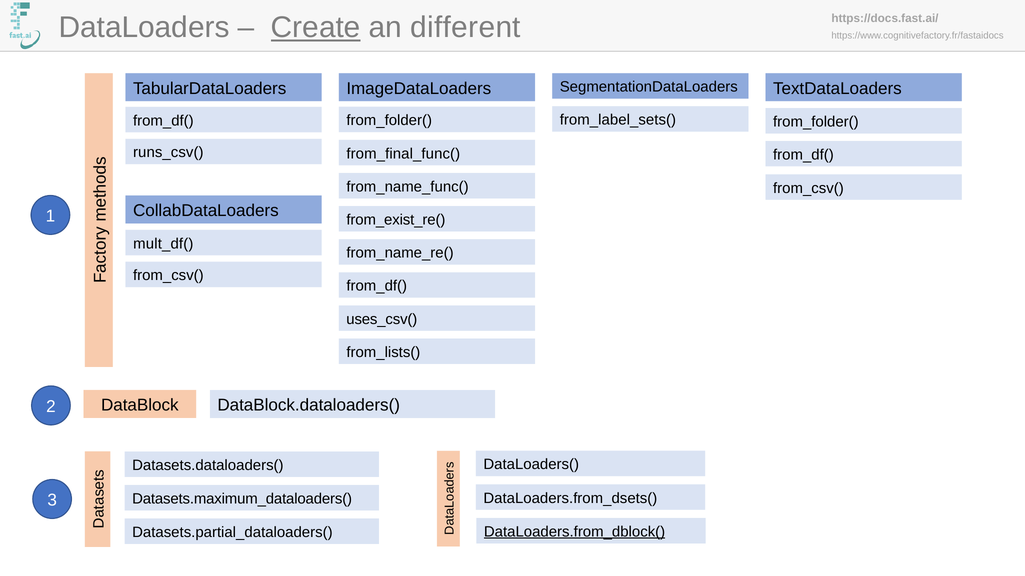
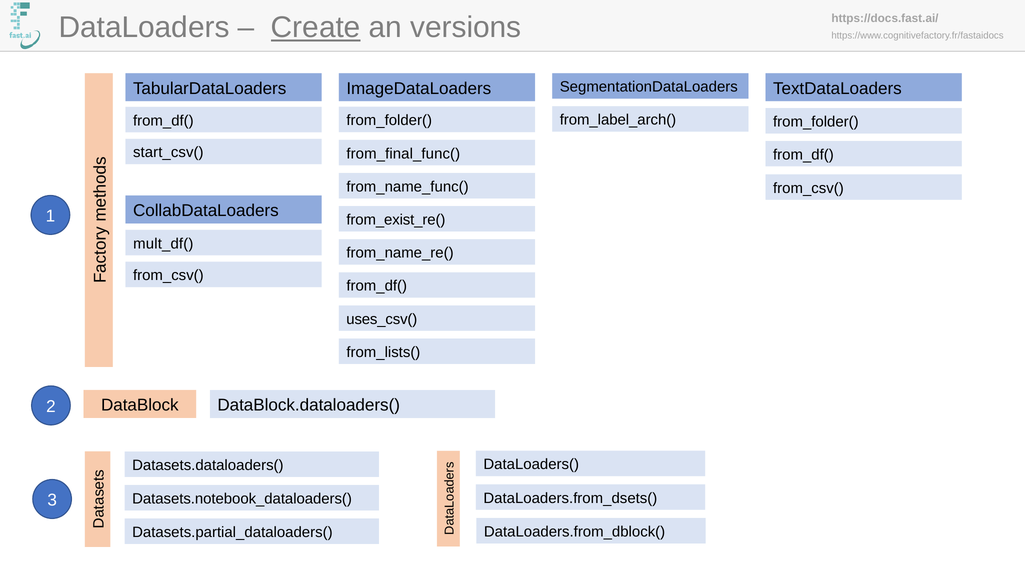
different: different -> versions
from_label_sets(: from_label_sets( -> from_label_arch(
runs_csv(: runs_csv( -> start_csv(
Datasets.maximum_dataloaders(: Datasets.maximum_dataloaders( -> Datasets.notebook_dataloaders(
DataLoaders.from_dblock( underline: present -> none
